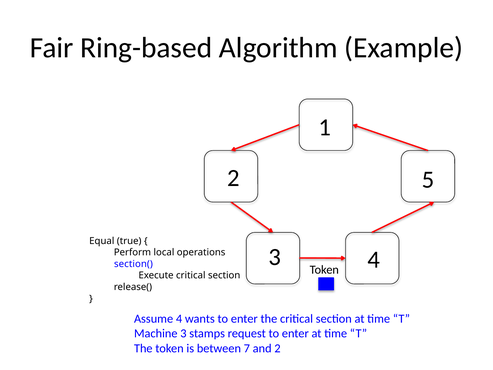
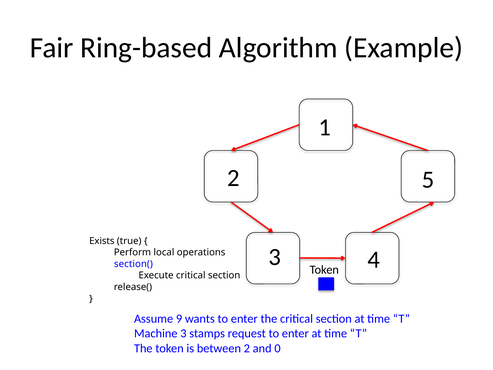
Equal: Equal -> Exists
Assume 4: 4 -> 9
between 7: 7 -> 2
and 2: 2 -> 0
